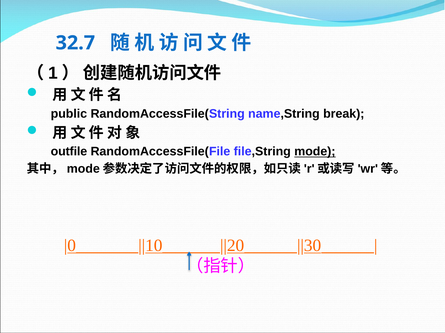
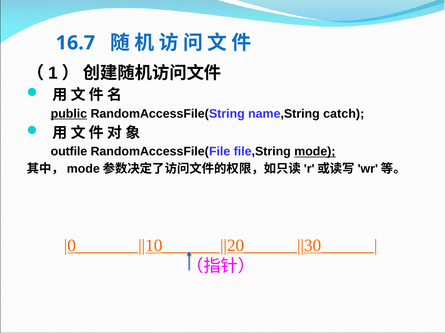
32.7: 32.7 -> 16.7
public underline: none -> present
break: break -> catch
